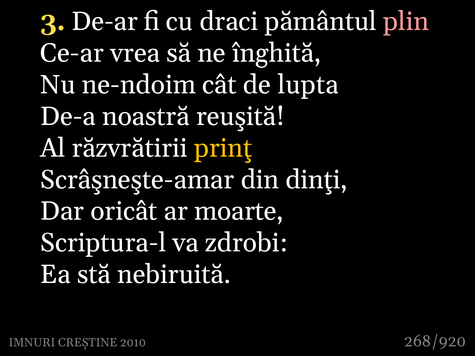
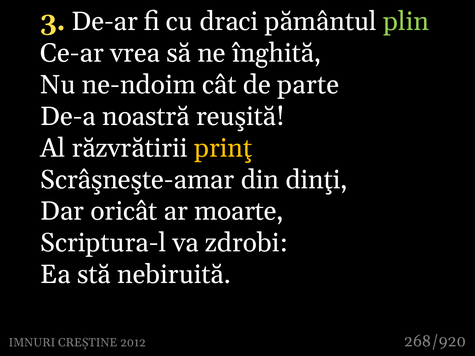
plin colour: pink -> light green
lupta: lupta -> parte
2010: 2010 -> 2012
